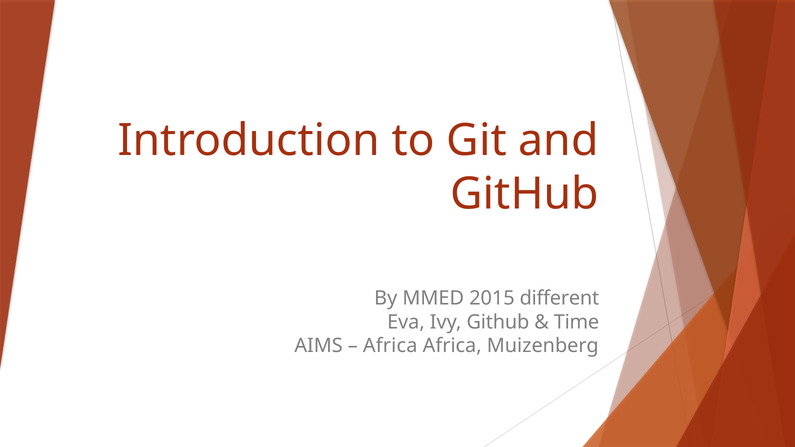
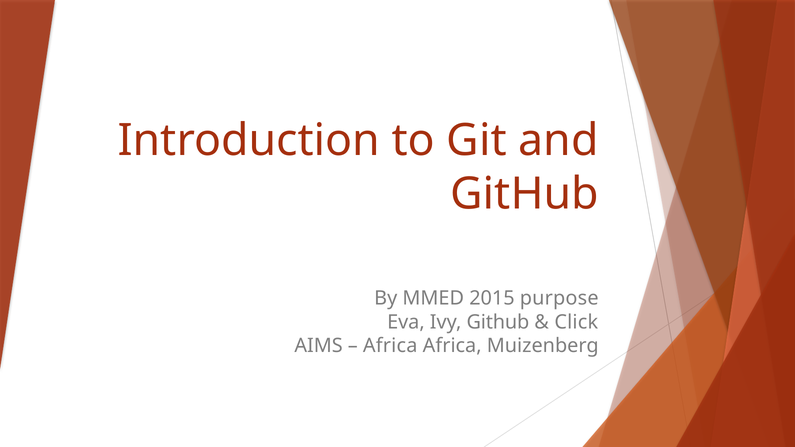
different: different -> purpose
Time: Time -> Click
